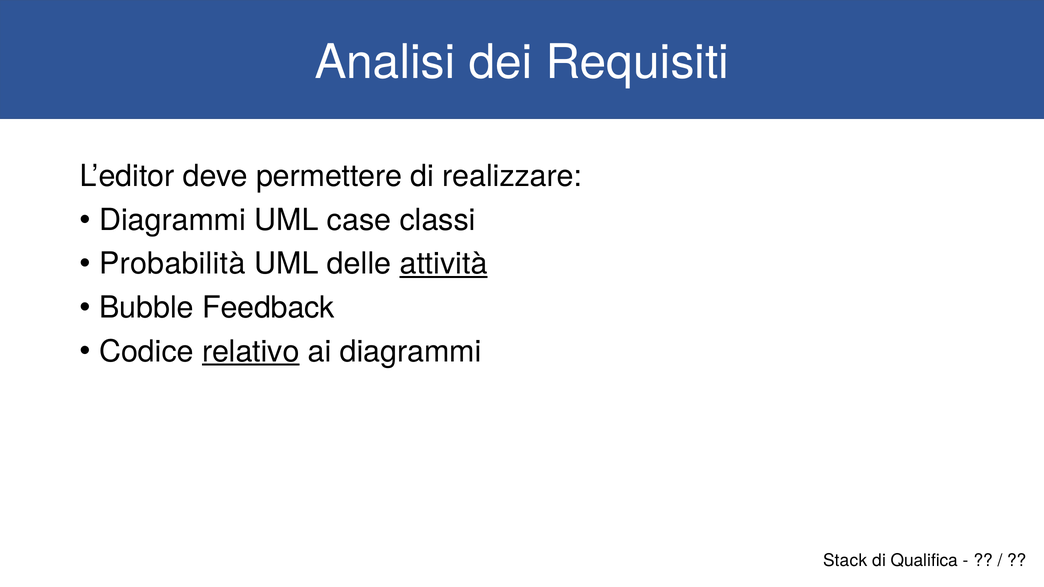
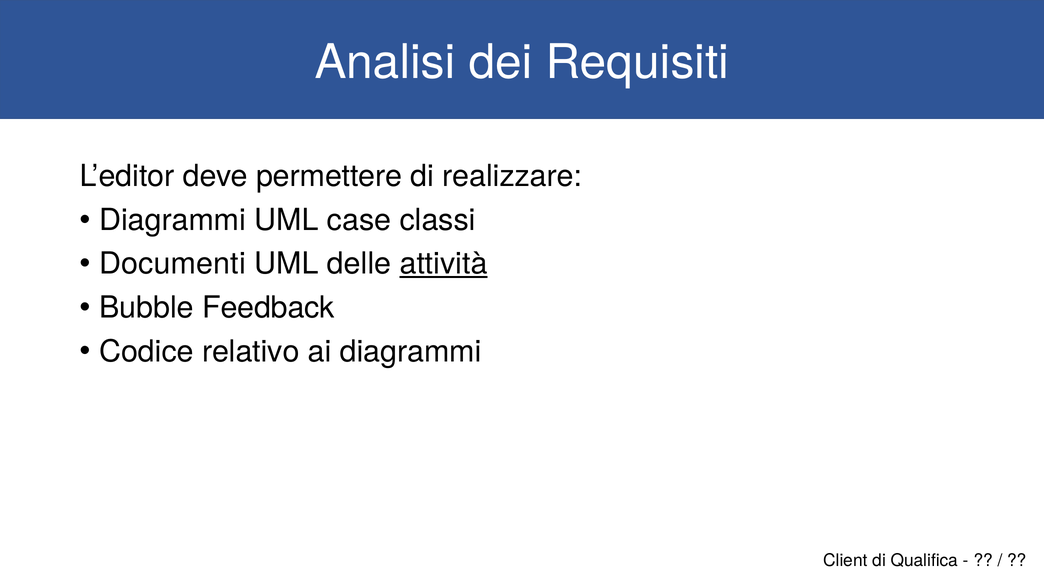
Probabilità: Probabilità -> Documenti
relativo underline: present -> none
Stack: Stack -> Client
